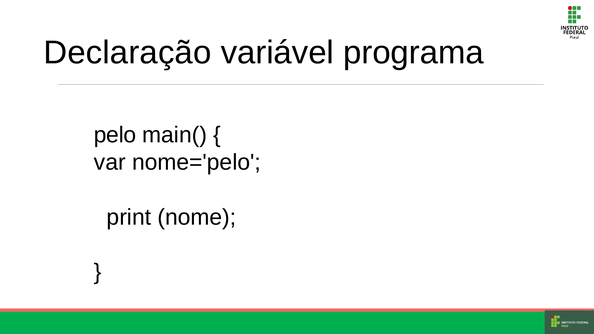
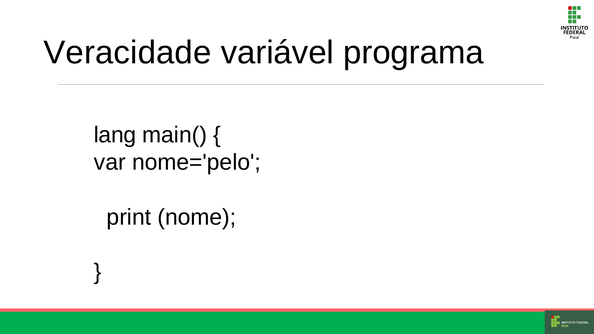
Declaração: Declaração -> Veracidade
pelo: pelo -> lang
